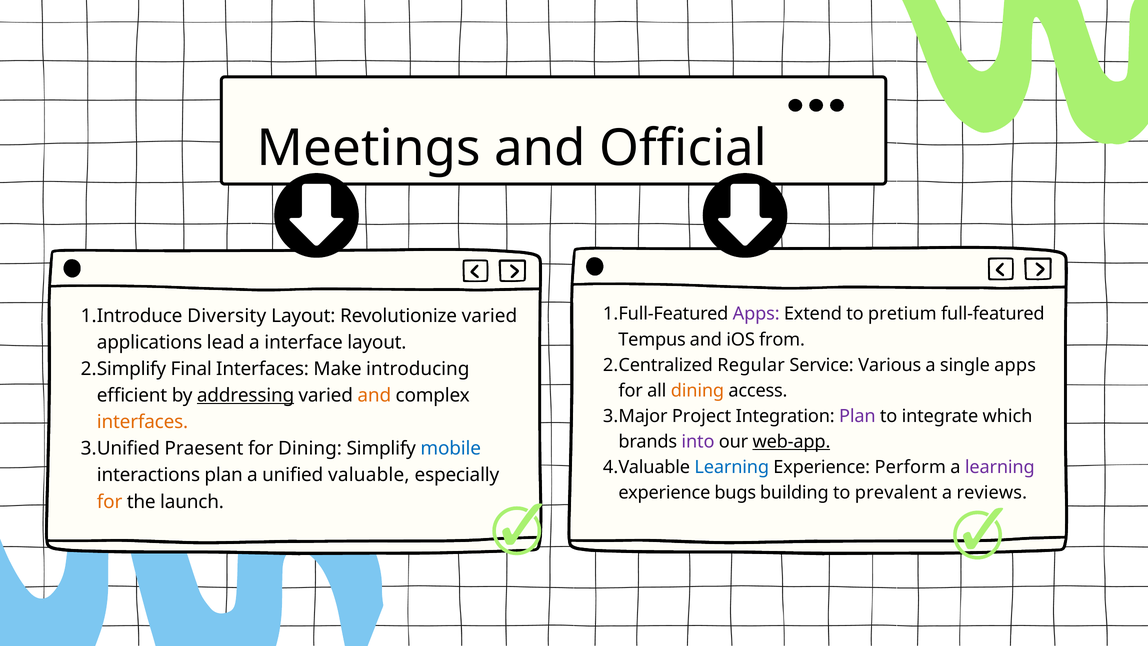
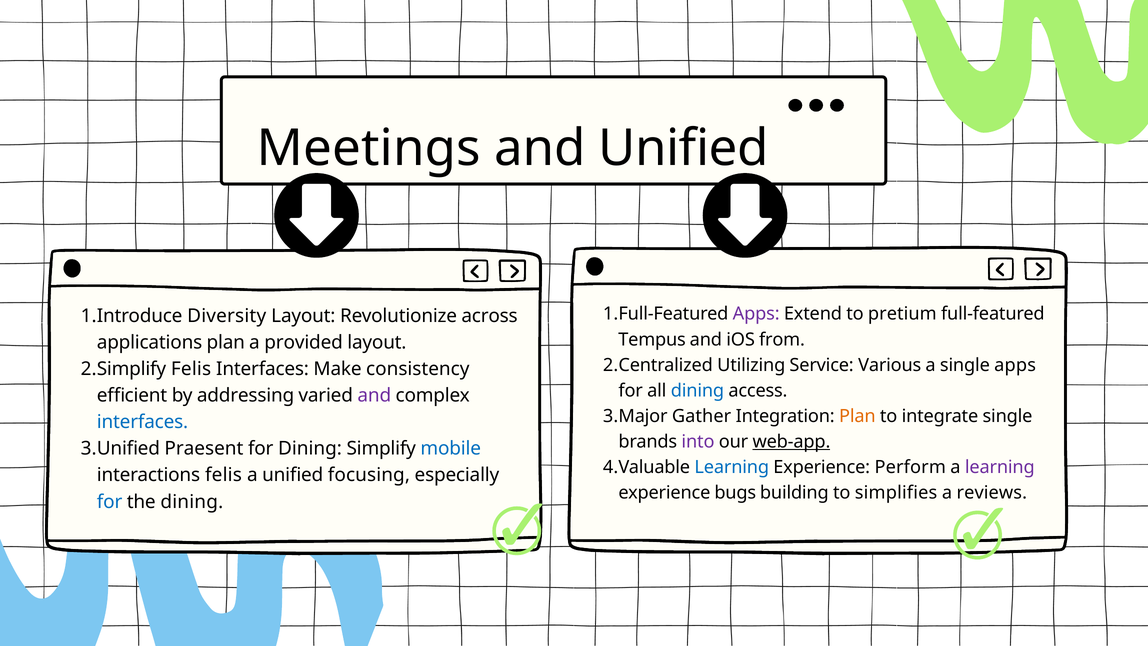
and Official: Official -> Unified
Revolutionize varied: varied -> across
applications lead: lead -> plan
interface: interface -> provided
Regular: Regular -> Utilizing
Final at (191, 369): Final -> Felis
introducing: introducing -> consistency
dining at (697, 390) colour: orange -> blue
addressing underline: present -> none
and at (374, 395) colour: orange -> purple
Project: Project -> Gather
Plan at (857, 416) colour: purple -> orange
integrate which: which -> single
interfaces at (143, 422) colour: orange -> blue
interactions plan: plan -> felis
valuable: valuable -> focusing
prevalent: prevalent -> simplifies
for at (110, 502) colour: orange -> blue
the launch: launch -> dining
